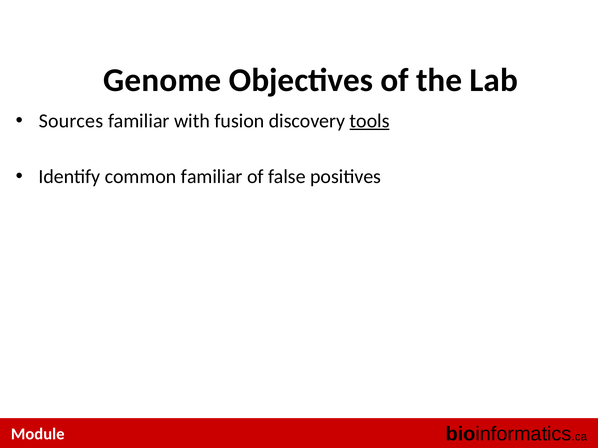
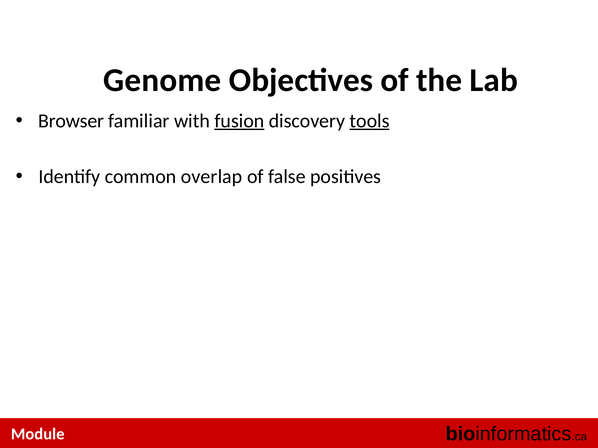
Sources: Sources -> Browser
fusion underline: none -> present
common familiar: familiar -> overlap
